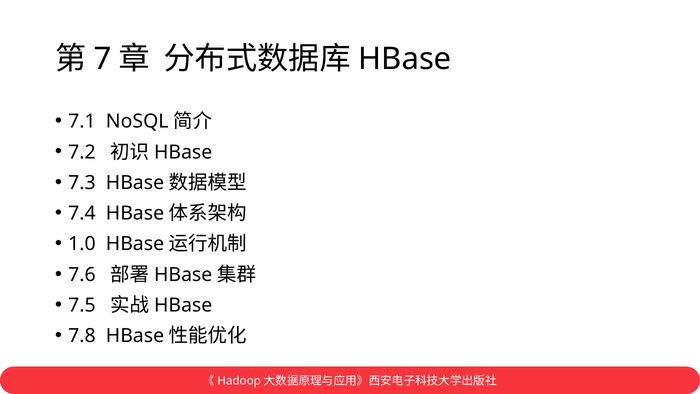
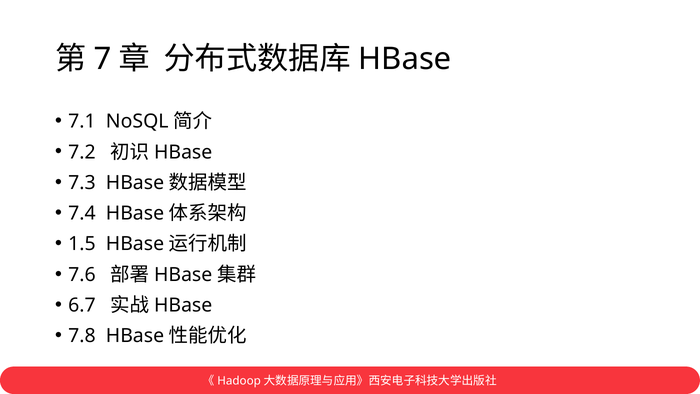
1.0: 1.0 -> 1.5
7.5: 7.5 -> 6.7
